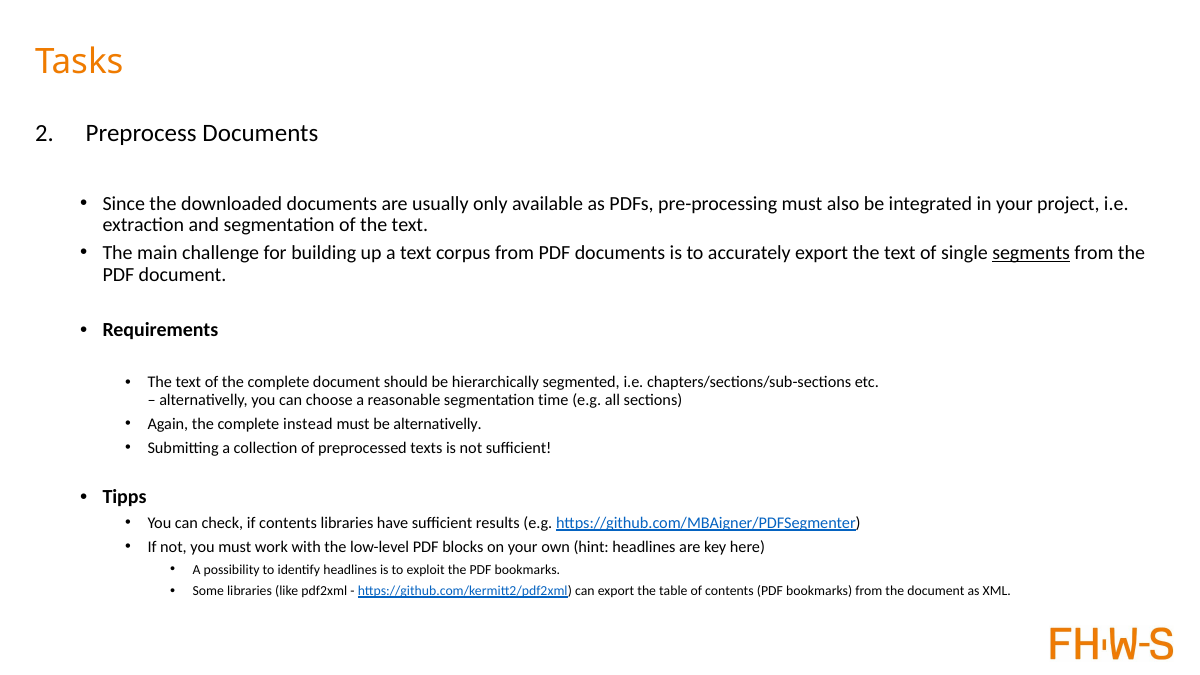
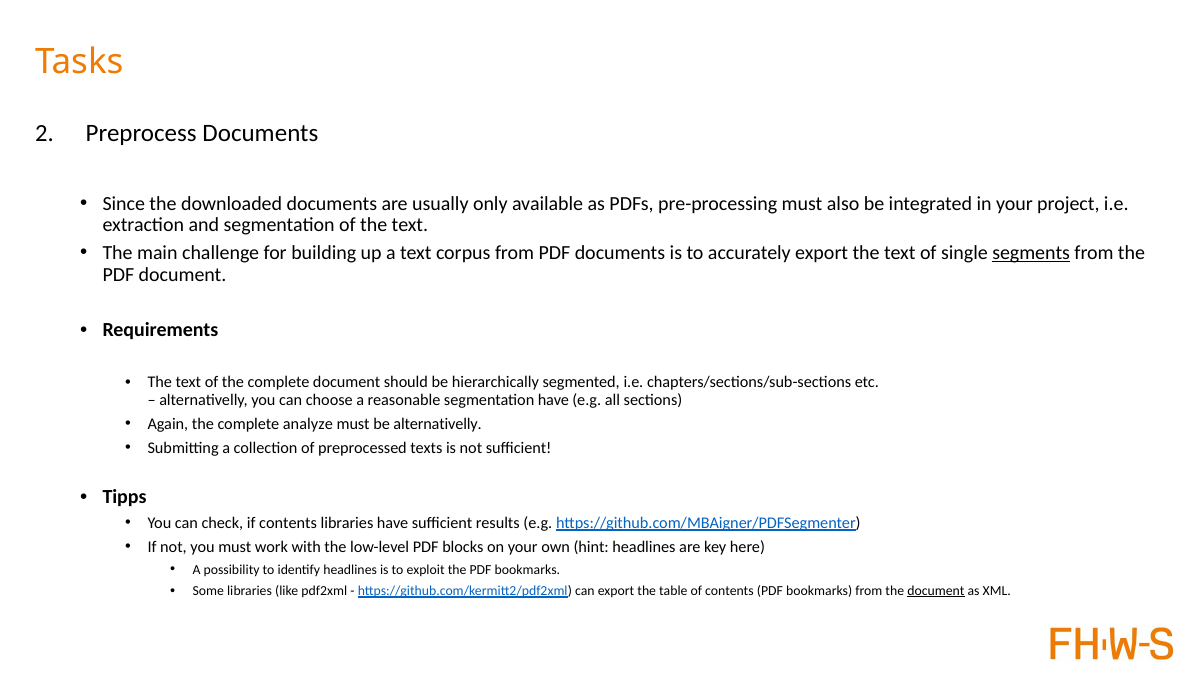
segmentation time: time -> have
instead: instead -> analyze
document at (936, 591) underline: none -> present
